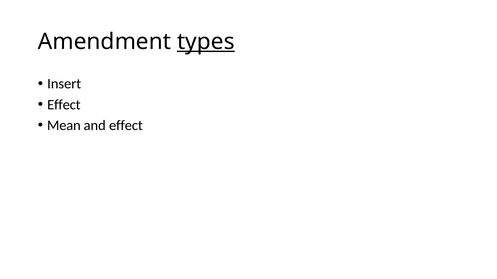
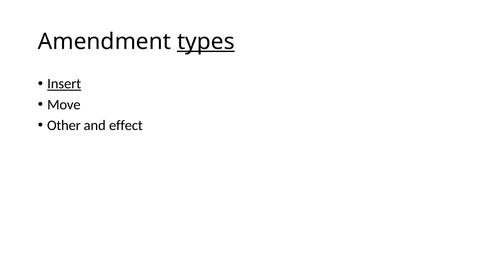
Insert underline: none -> present
Effect at (64, 105): Effect -> Move
Mean: Mean -> Other
